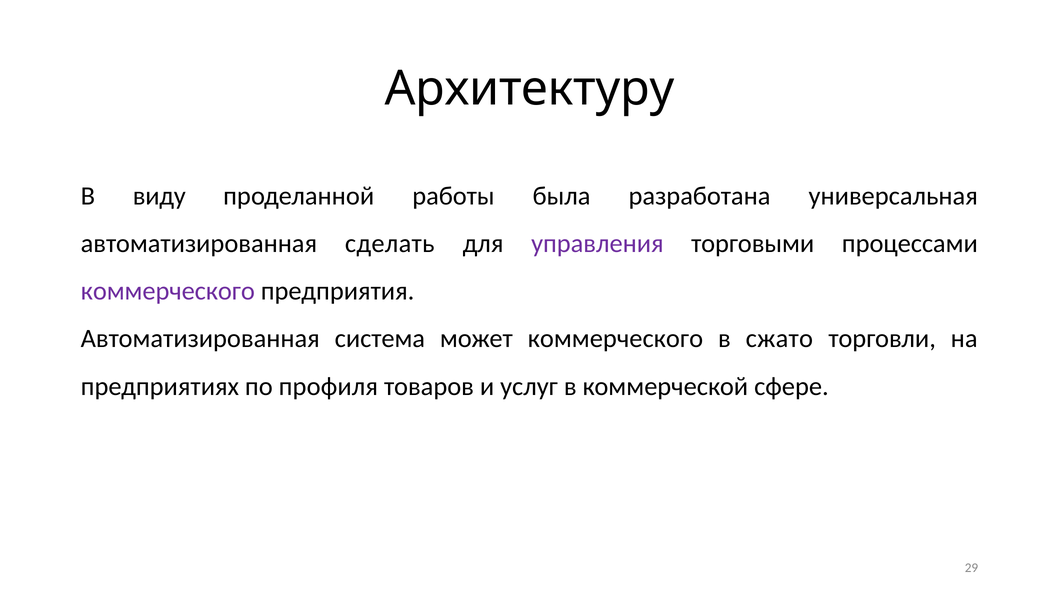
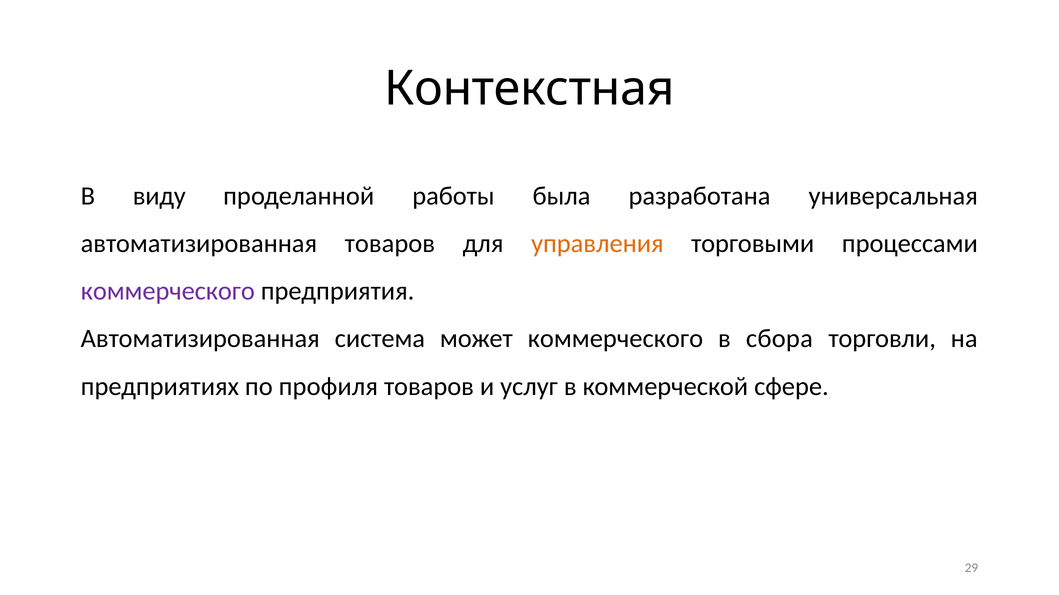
Архитектуру: Архитектуру -> Контекстная
автоматизированная сделать: сделать -> товаров
управления colour: purple -> orange
сжато: сжато -> сбора
